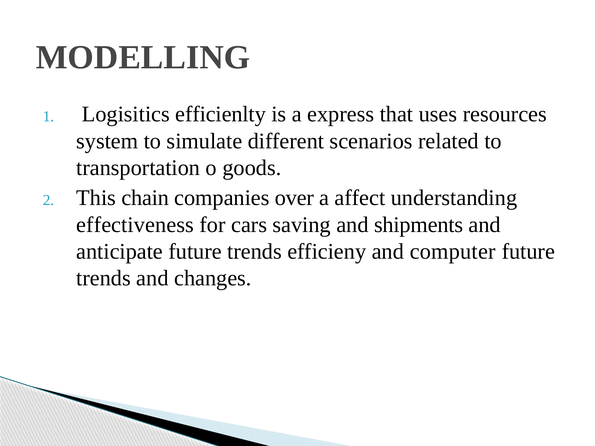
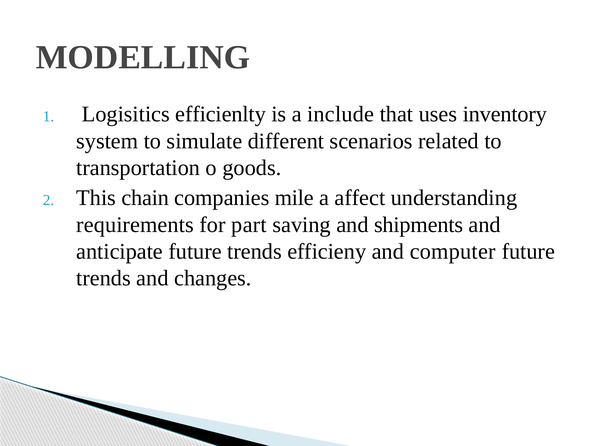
express: express -> include
resources: resources -> inventory
over: over -> mile
effectiveness: effectiveness -> requirements
cars: cars -> part
